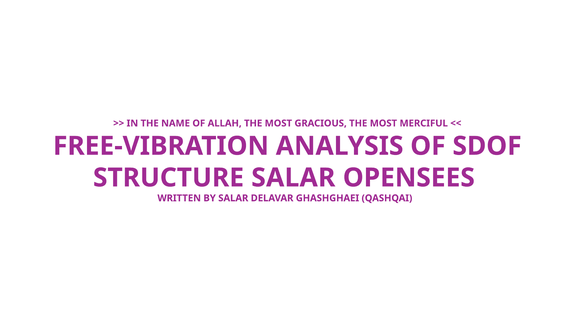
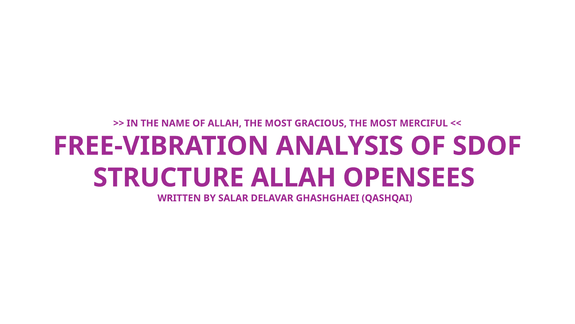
STRUCTURE SALAR: SALAR -> ALLAH
